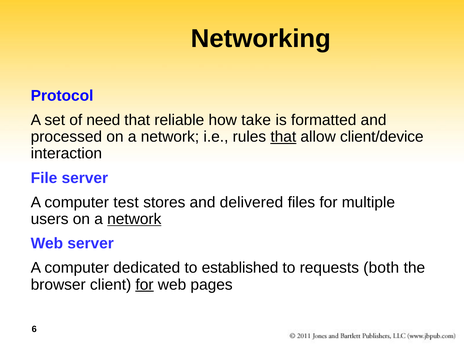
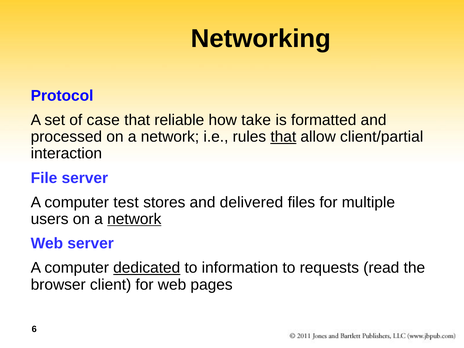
need: need -> case
client/device: client/device -> client/partial
dedicated underline: none -> present
established: established -> information
both: both -> read
for at (145, 285) underline: present -> none
